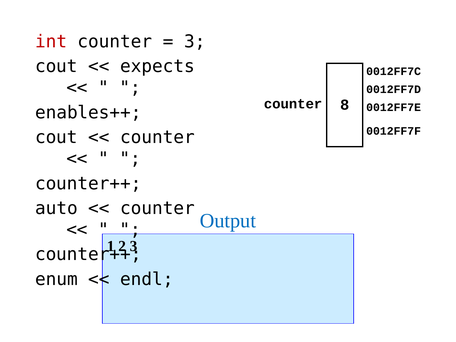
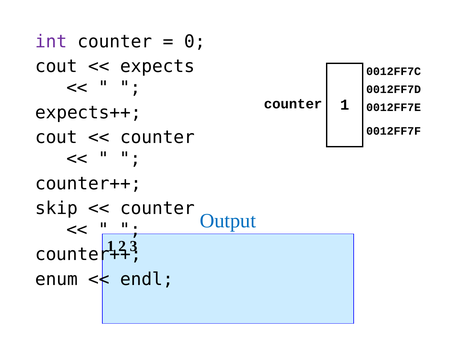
int colour: red -> purple
3 at (195, 42): 3 -> 0
counter 8: 8 -> 1
enables++: enables++ -> expects++
auto: auto -> skip
